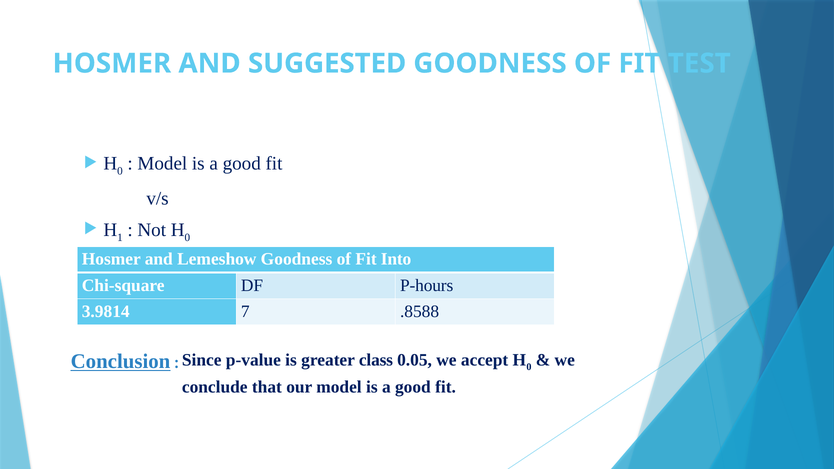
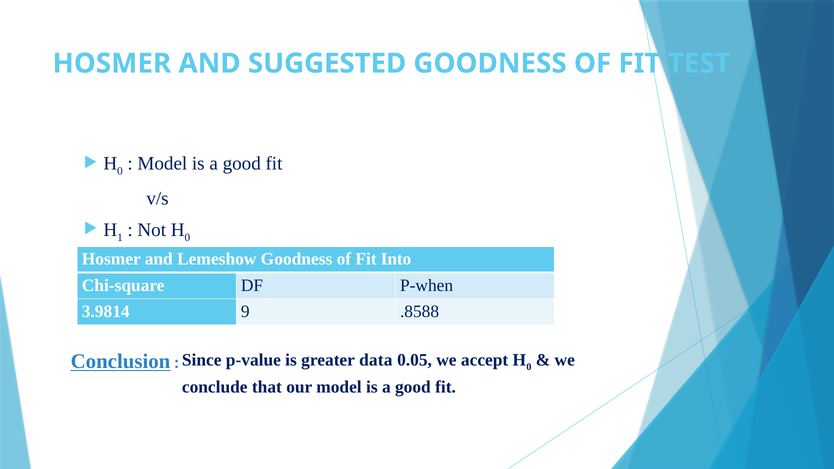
P-hours: P-hours -> P-when
7: 7 -> 9
class: class -> data
